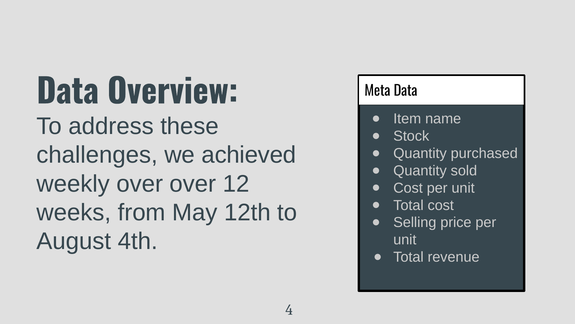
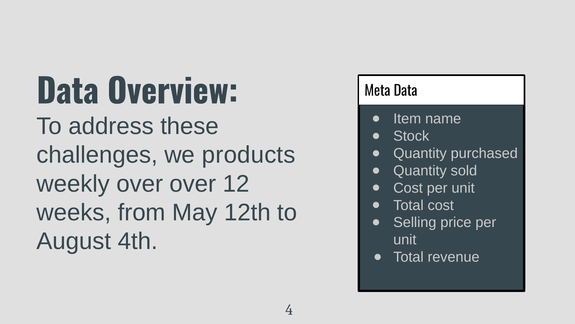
achieved: achieved -> products
